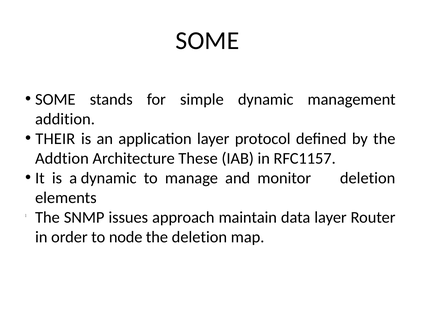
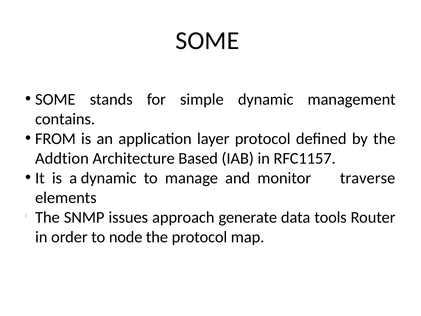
addition: addition -> contains
THEIR: THEIR -> FROM
These: These -> Based
monitor deletion: deletion -> traverse
maintain: maintain -> generate
data layer: layer -> tools
the deletion: deletion -> protocol
